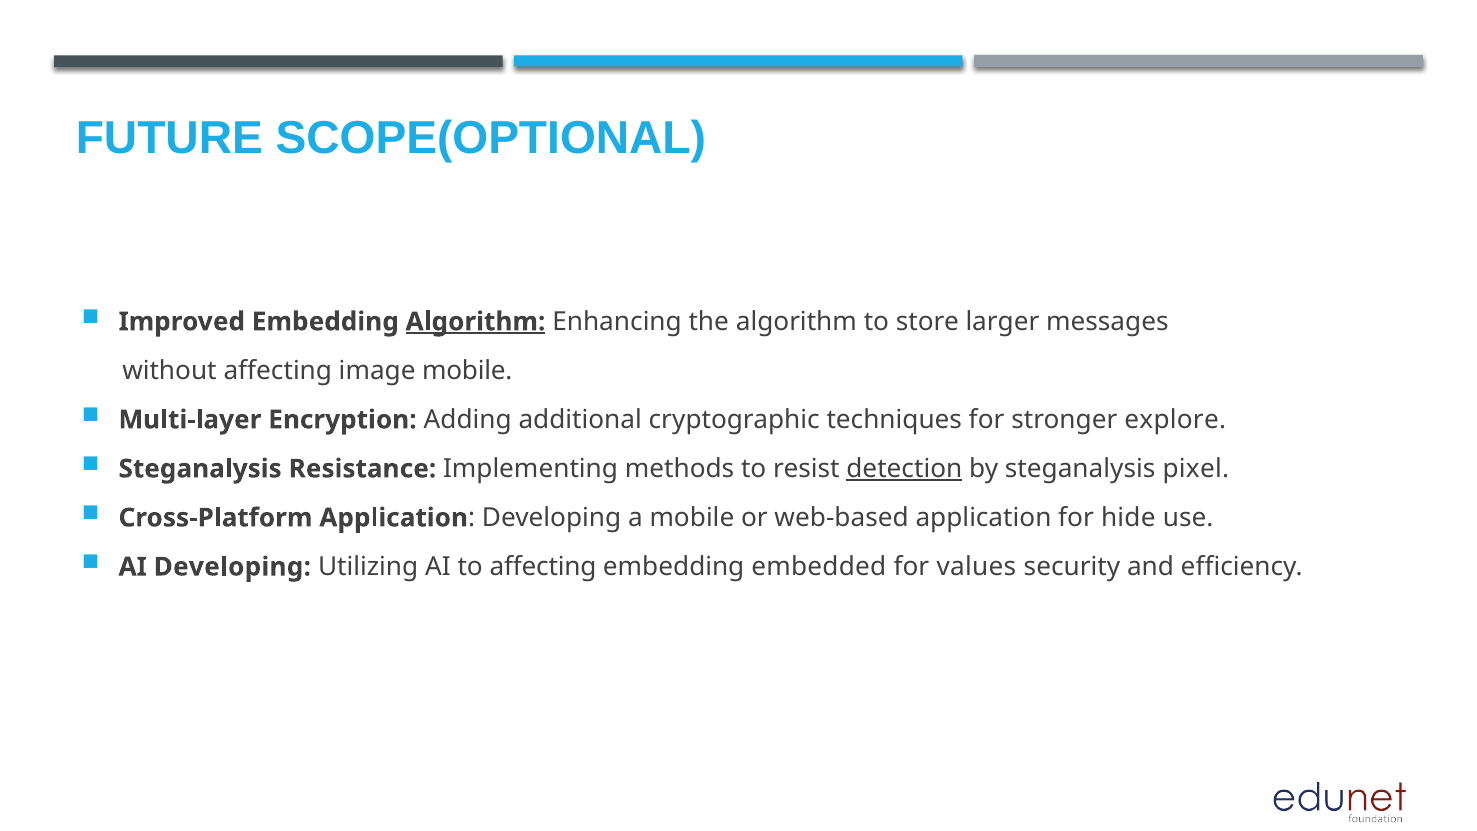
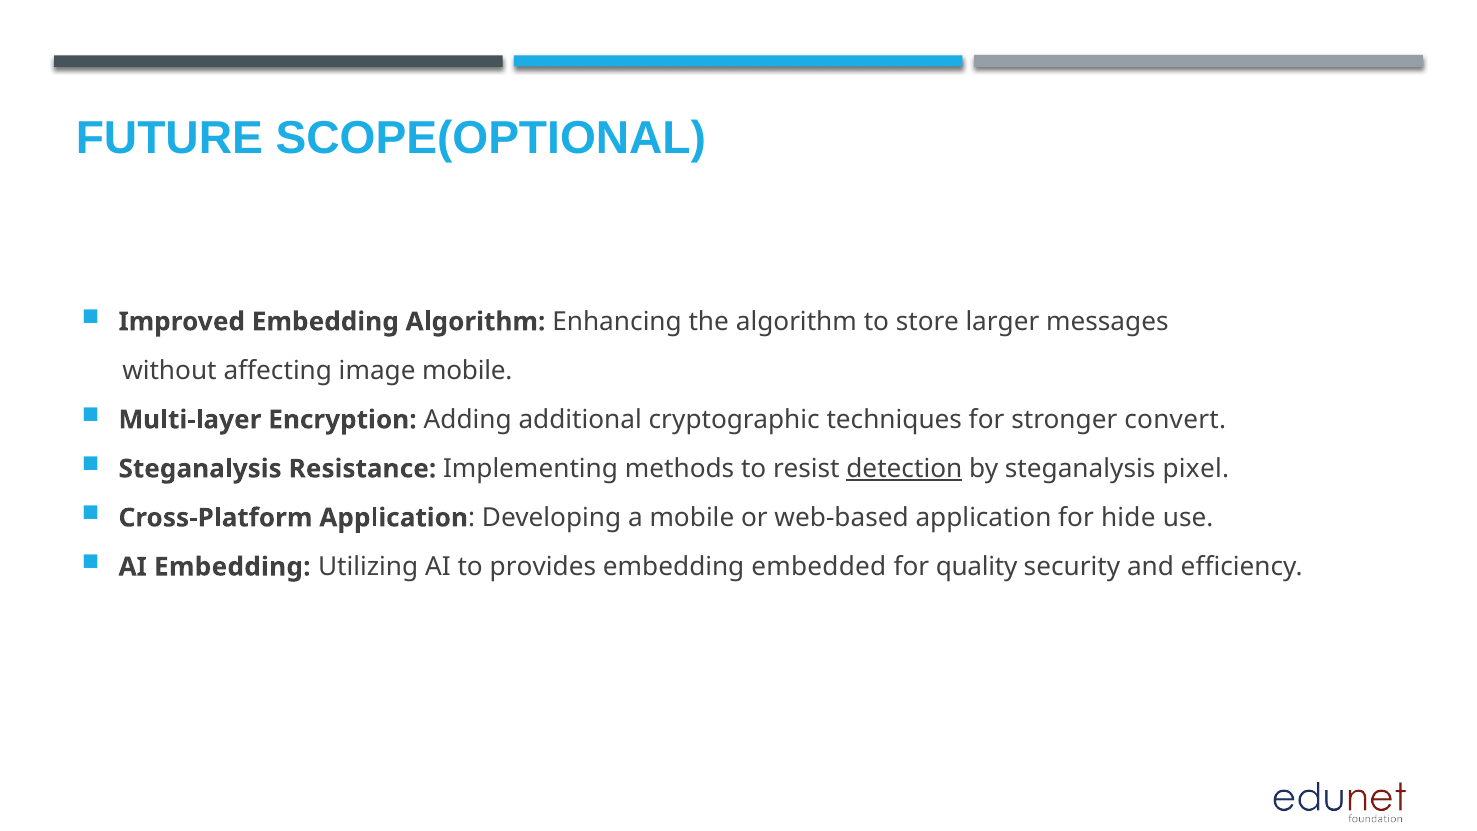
Algorithm at (475, 322) underline: present -> none
explore: explore -> convert
AI Developing: Developing -> Embedding
to affecting: affecting -> provides
values: values -> quality
